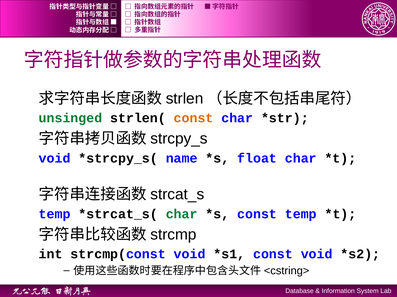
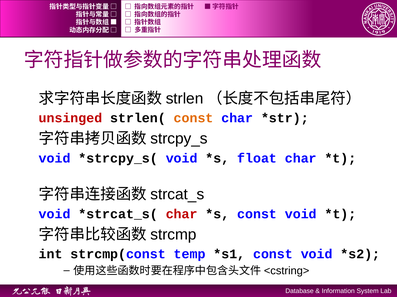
unsinged colour: green -> red
name at (182, 159): name -> void
temp at (55, 215): temp -> void
char at (182, 215) colour: green -> red
temp at (301, 215): temp -> void
strcmp(const void: void -> temp
